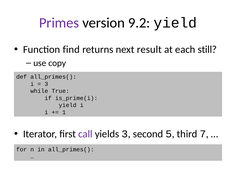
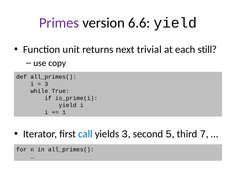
9.2: 9.2 -> 6.6
find: find -> unit
result: result -> trivial
call colour: purple -> blue
